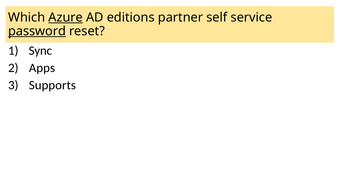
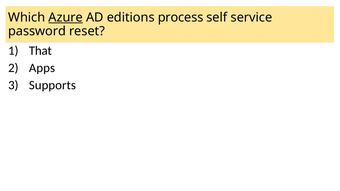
partner: partner -> process
password underline: present -> none
Sync: Sync -> That
